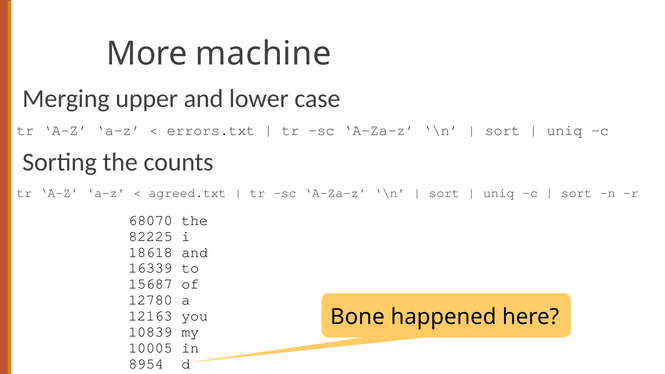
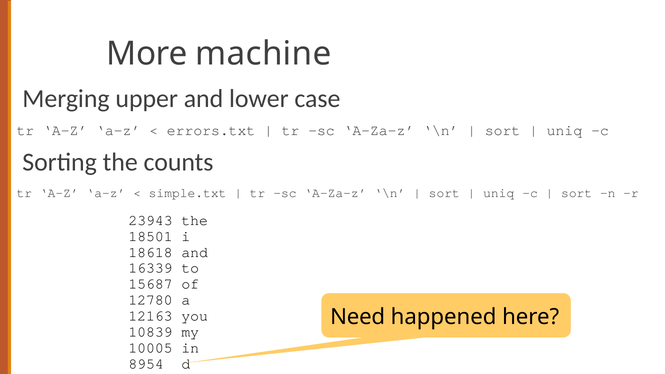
agreed.txt: agreed.txt -> simple.txt
68070: 68070 -> 23943
82225: 82225 -> 18501
Bone: Bone -> Need
